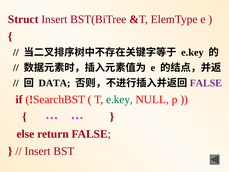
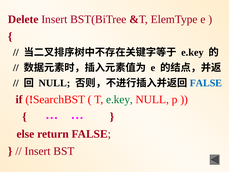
Struct: Struct -> Delete
DATA at (54, 83): DATA -> NULL
FALSE at (206, 83) colour: purple -> blue
